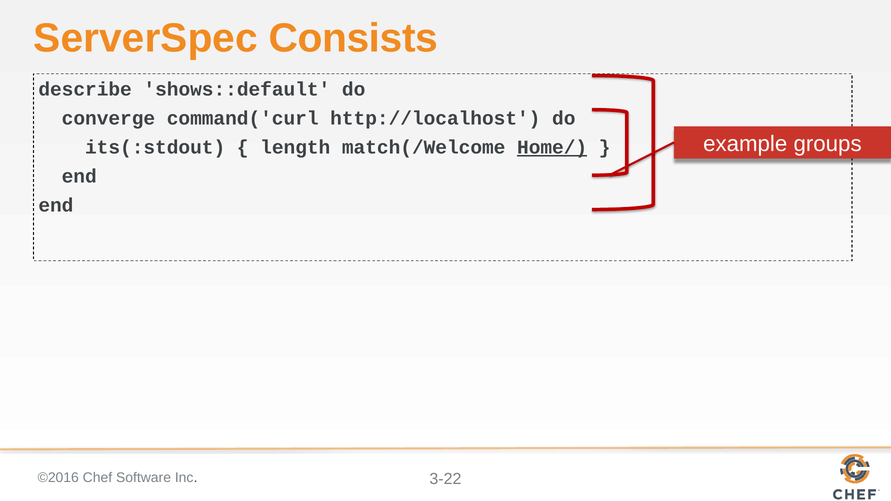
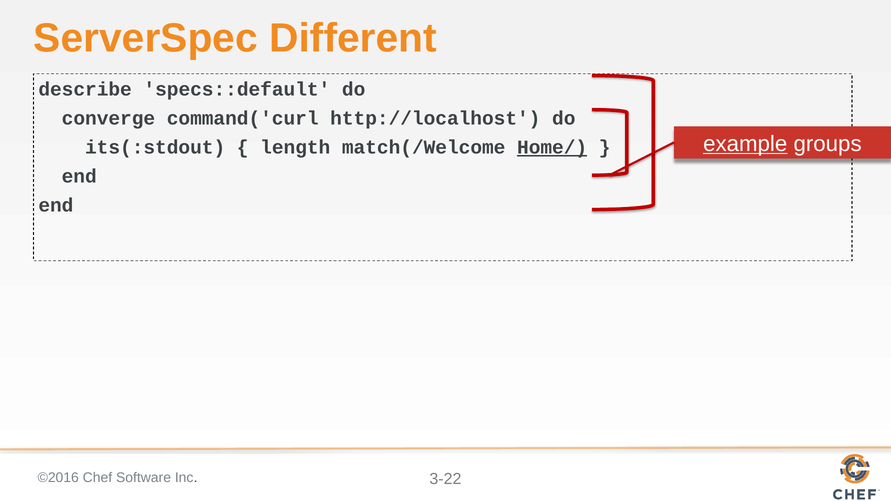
Consists: Consists -> Different
shows::default: shows::default -> specs::default
example underline: none -> present
